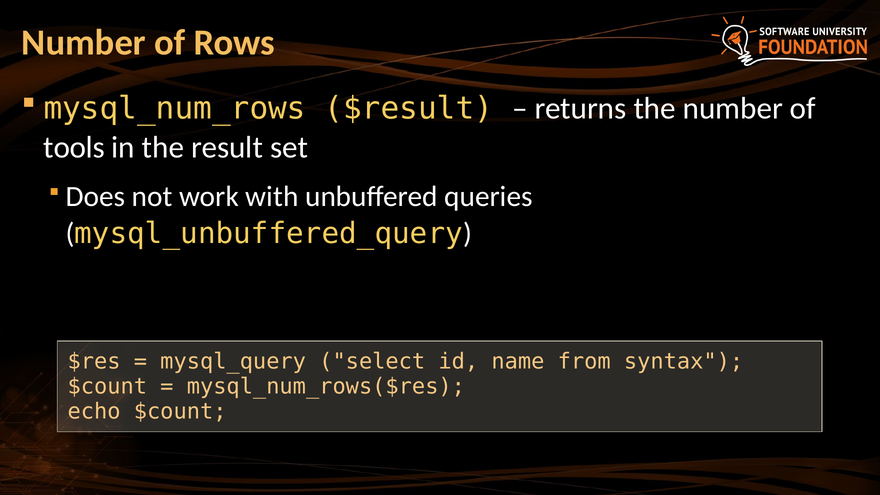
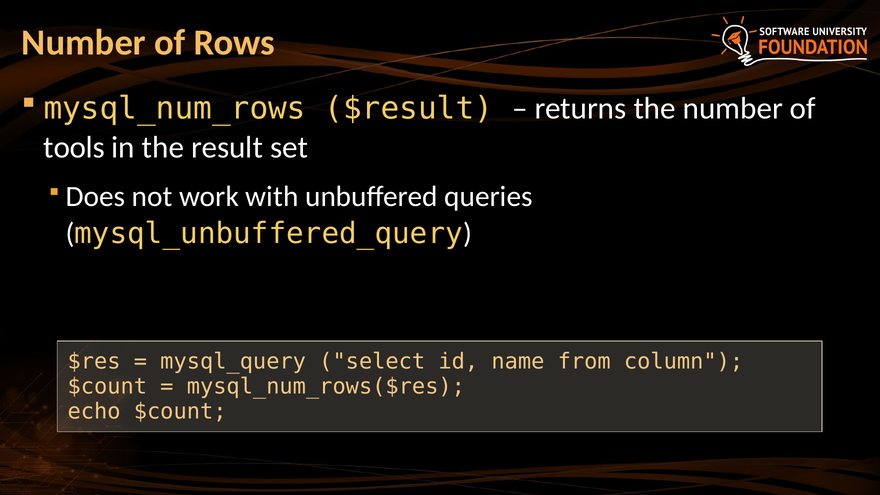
syntax: syntax -> column
